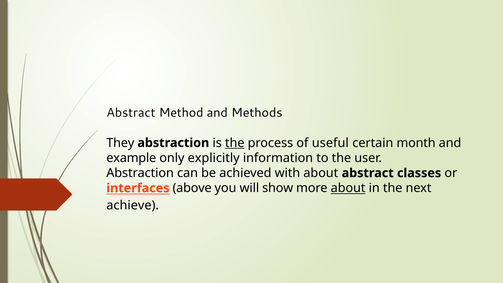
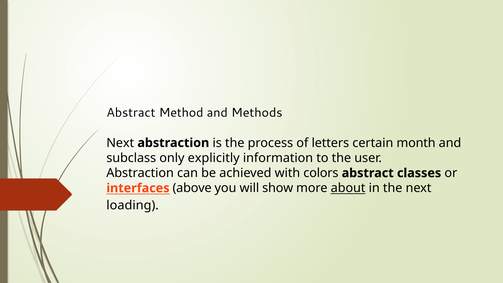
They at (120, 143): They -> Next
the at (235, 143) underline: present -> none
useful: useful -> letters
example: example -> subclass
with about: about -> colors
achieve: achieve -> loading
